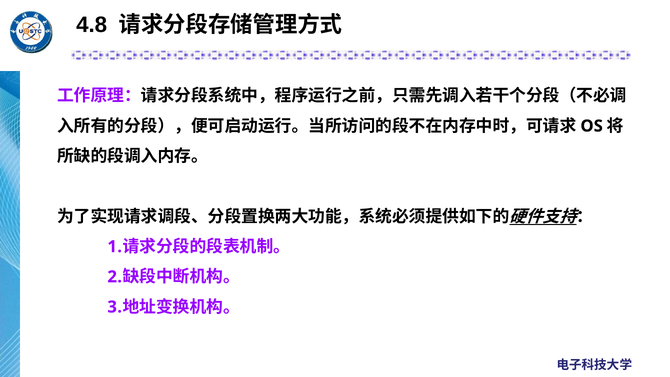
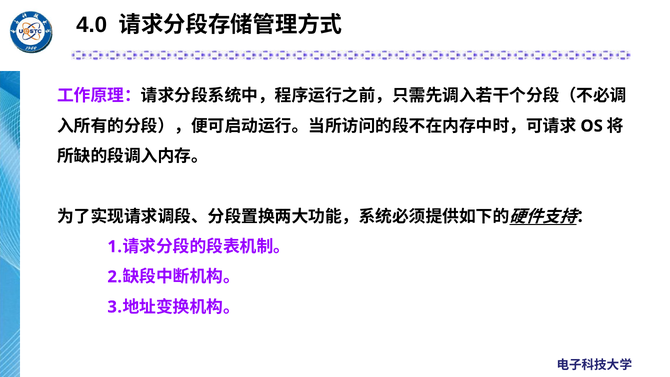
4.8: 4.8 -> 4.0
